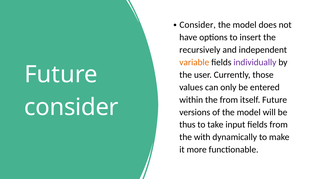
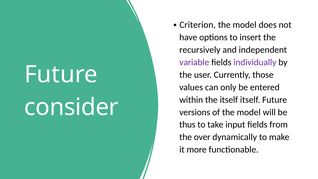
Consider at (198, 25): Consider -> Criterion
variable colour: orange -> purple
the from: from -> itself
with: with -> over
